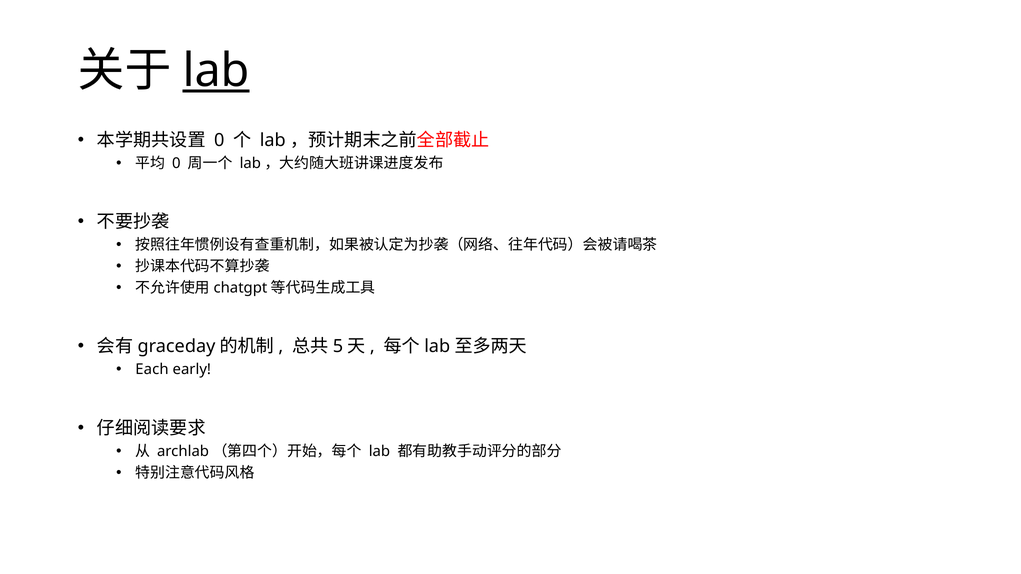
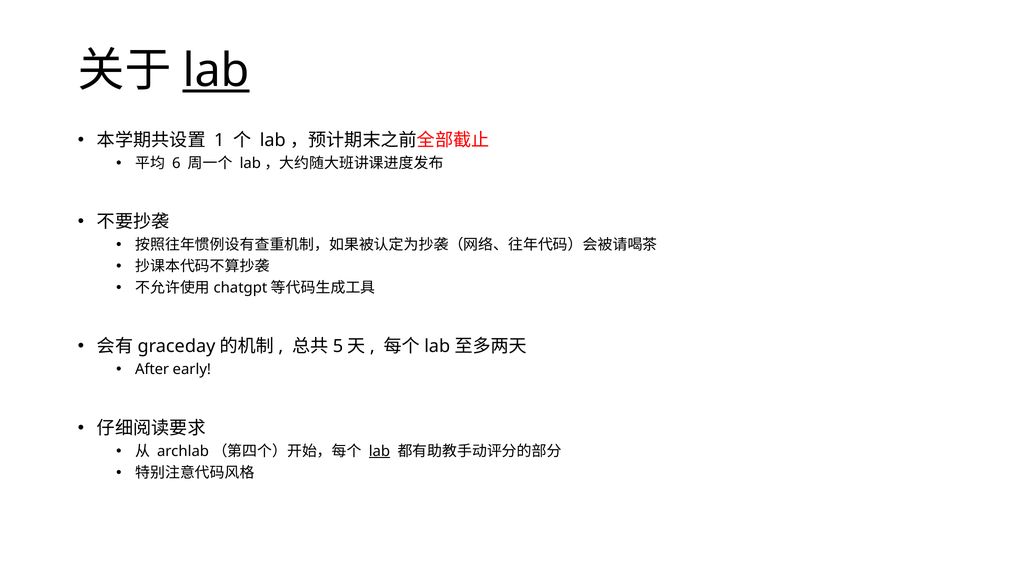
0 at (219, 140): 0 -> 1
0 at (176, 163): 0 -> 6
Each: Each -> After
lab at (379, 451) underline: none -> present
